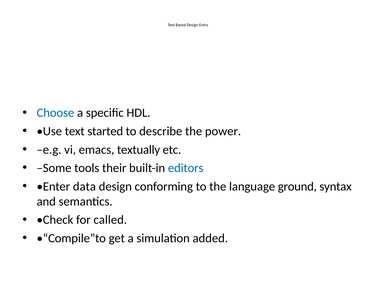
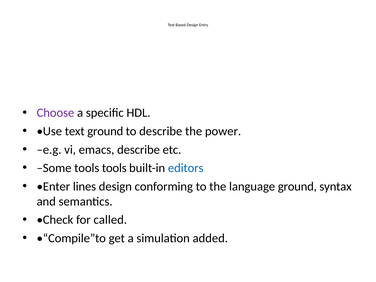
Choose colour: blue -> purple
text started: started -> ground
emacs textually: textually -> describe
tools their: their -> tools
data: data -> lines
